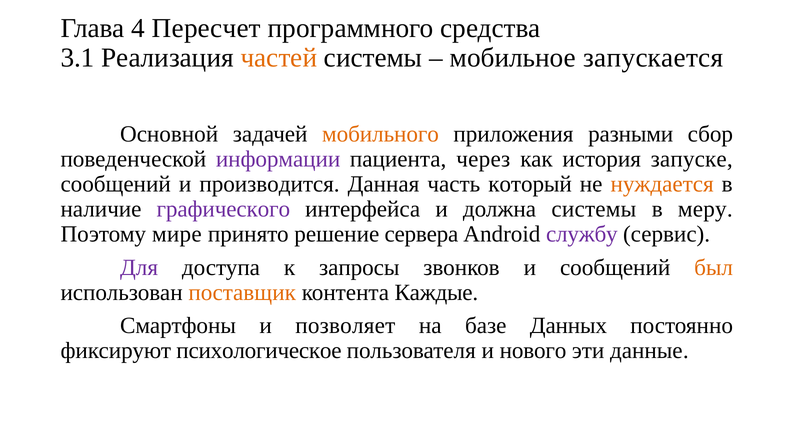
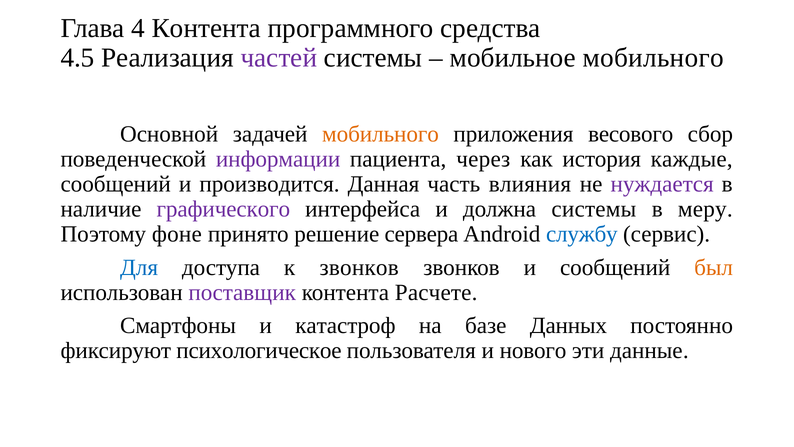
4 Пересчет: Пересчет -> Контента
3.1: 3.1 -> 4.5
частей colour: orange -> purple
мобильное запускается: запускается -> мобильного
разными: разными -> весового
запуске: запуске -> каждые
который: который -> влияния
нуждается colour: orange -> purple
мире: мире -> фоне
службу colour: purple -> blue
Для colour: purple -> blue
к запросы: запросы -> звонков
поставщик colour: orange -> purple
Каждые: Каждые -> Расчете
позволяет: позволяет -> катастроф
